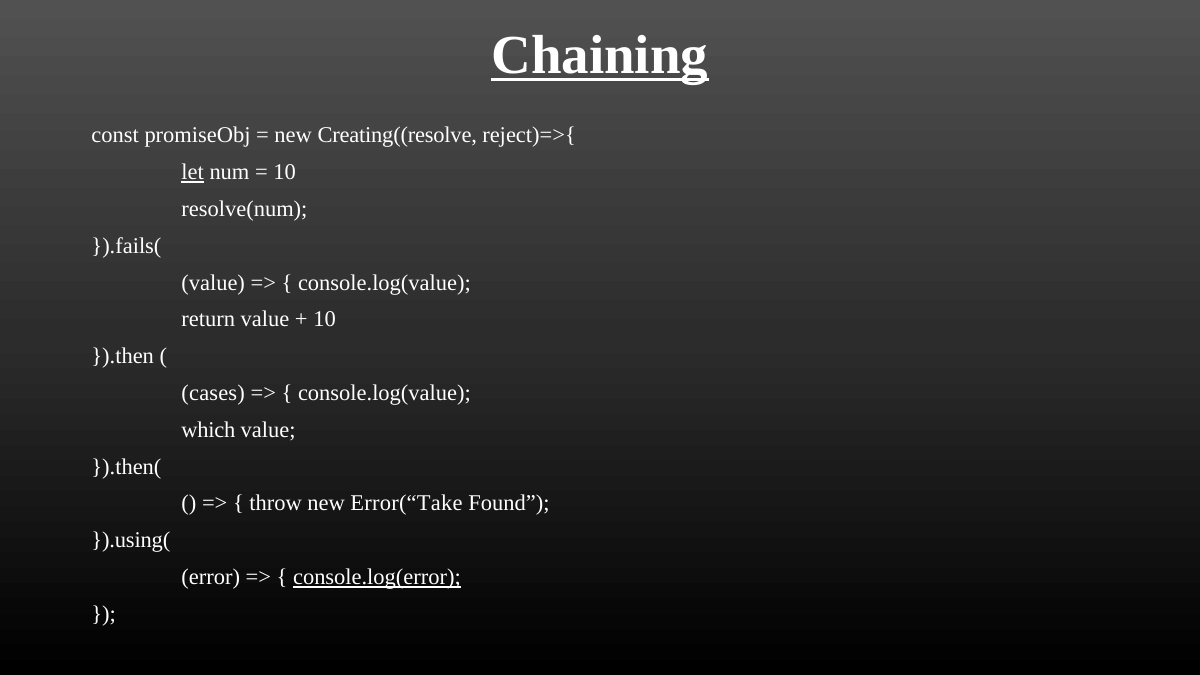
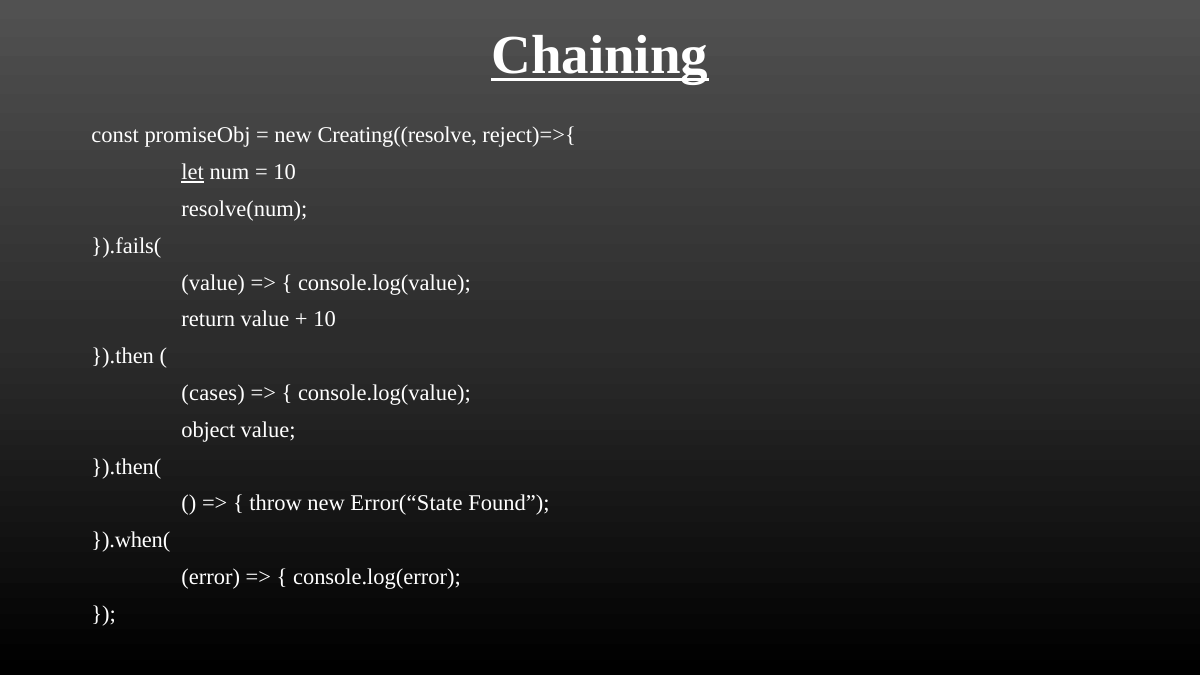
which: which -> object
Error(“Take: Error(“Take -> Error(“State
}).using(: }).using( -> }).when(
console.log(error underline: present -> none
